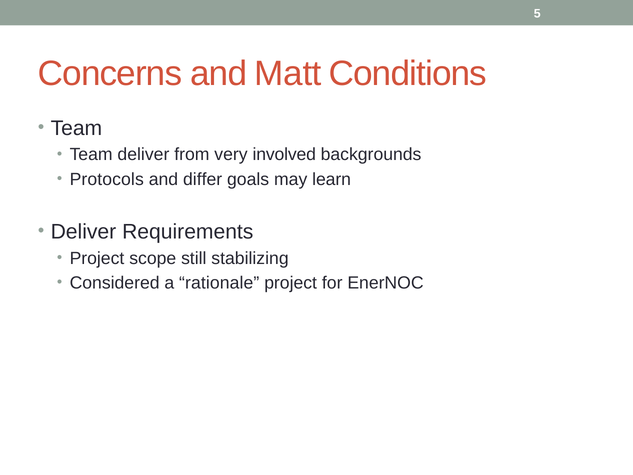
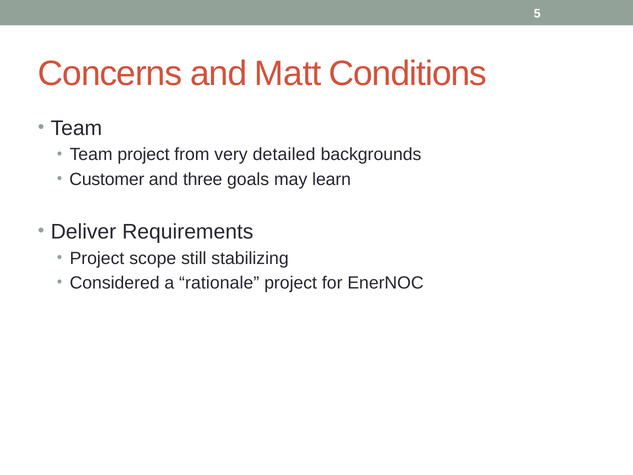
Team deliver: deliver -> project
involved: involved -> detailed
Protocols: Protocols -> Customer
differ: differ -> three
